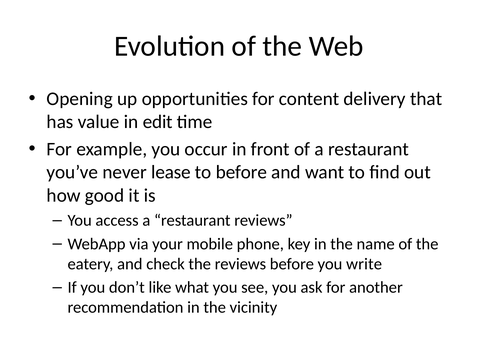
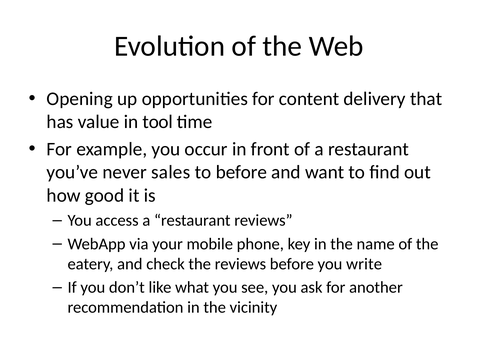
edit: edit -> tool
lease: lease -> sales
